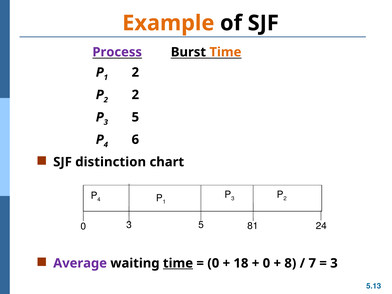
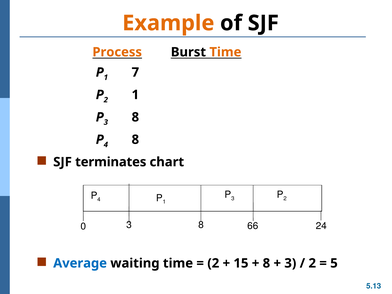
Process colour: purple -> orange
2 at (135, 72): 2 -> 7
2 at (135, 95): 2 -> 1
3 5: 5 -> 8
4 6: 6 -> 8
distinction: distinction -> terminates
81: 81 -> 66
0 5: 5 -> 8
Average colour: purple -> blue
time at (178, 263) underline: present -> none
0 at (213, 263): 0 -> 2
18: 18 -> 15
0 at (266, 263): 0 -> 8
8 at (290, 263): 8 -> 3
7 at (312, 263): 7 -> 2
3 at (334, 263): 3 -> 5
